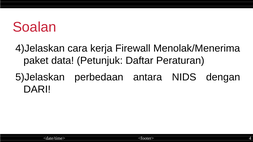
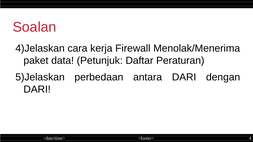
antara NIDS: NIDS -> DARI
